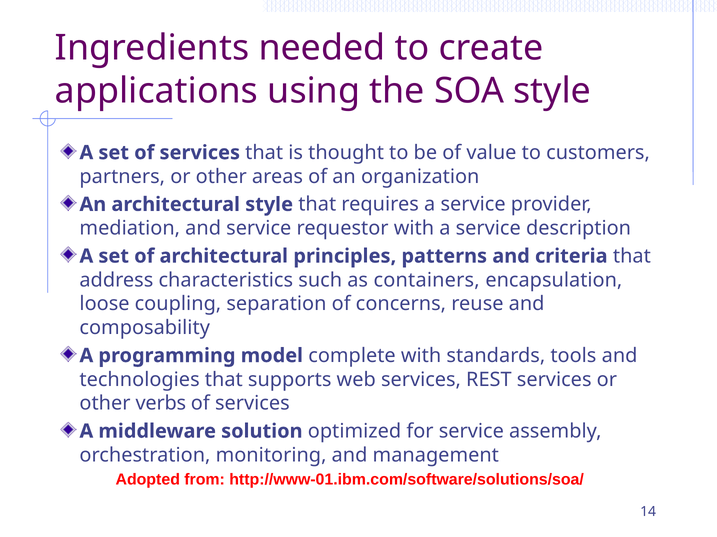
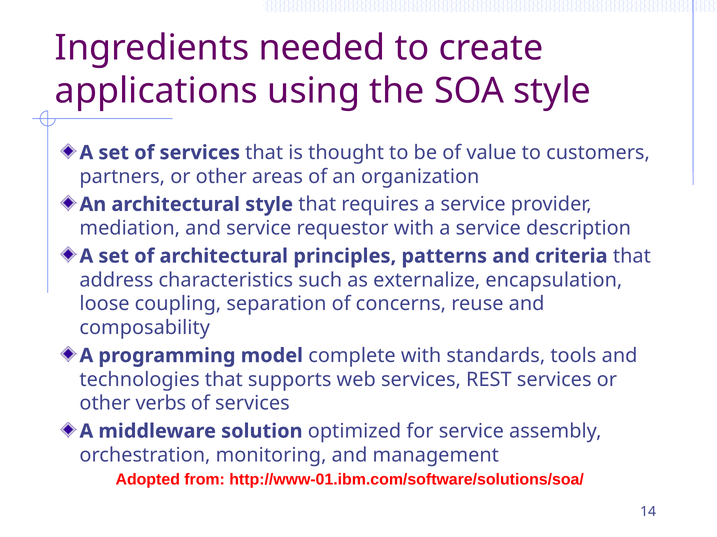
containers: containers -> externalize
